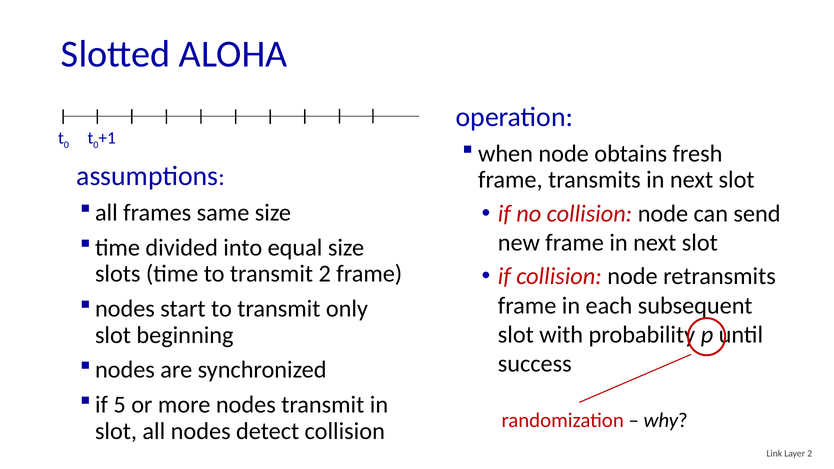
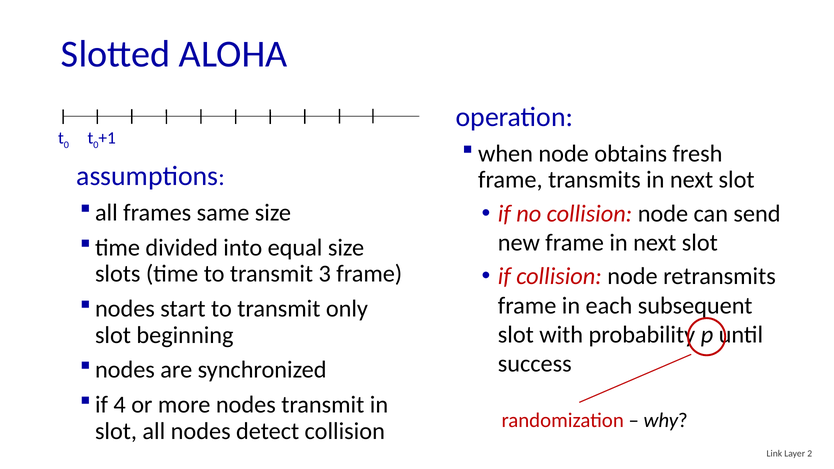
transmit 2: 2 -> 3
5: 5 -> 4
